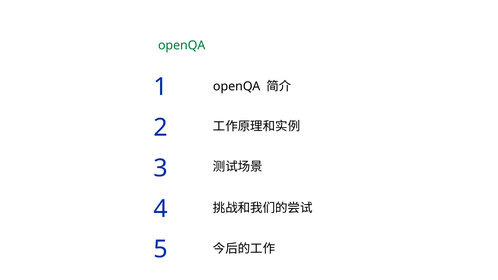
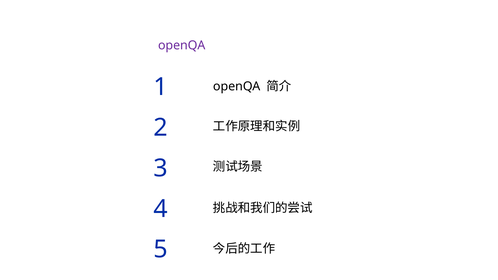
openQA at (182, 46) colour: green -> purple
